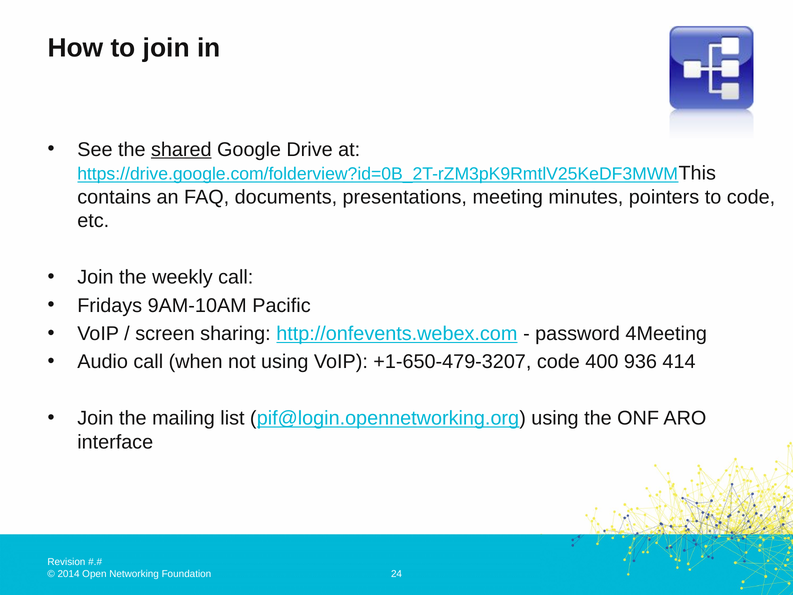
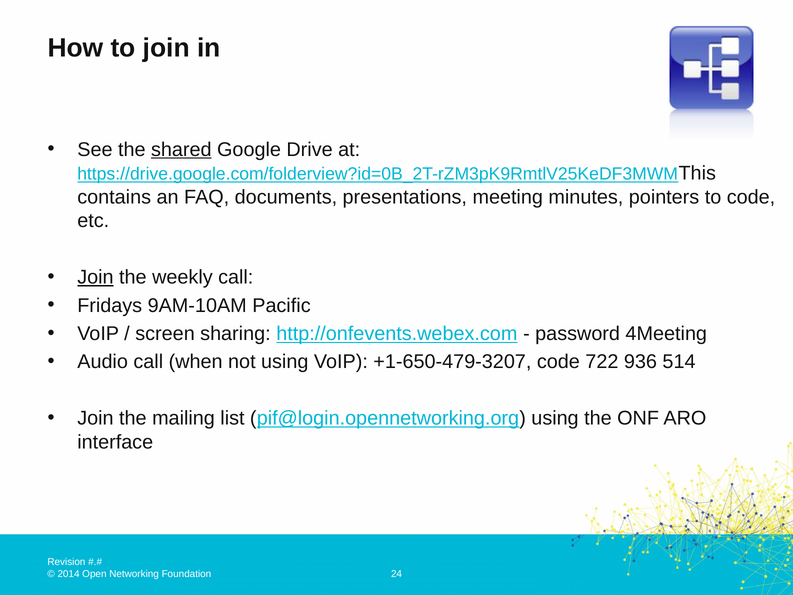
Join at (95, 277) underline: none -> present
400: 400 -> 722
414: 414 -> 514
